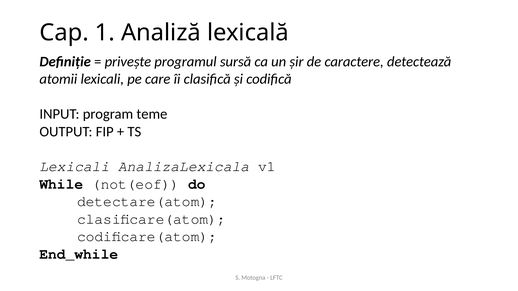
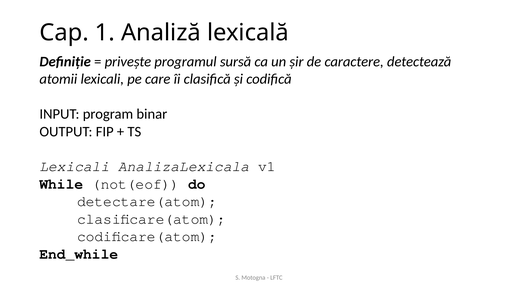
teme: teme -> binar
